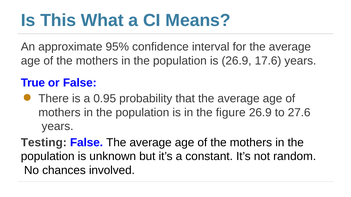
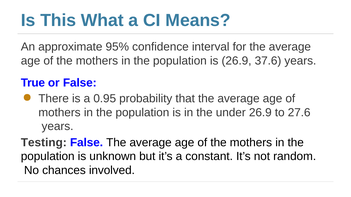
17.6: 17.6 -> 37.6
figure: figure -> under
